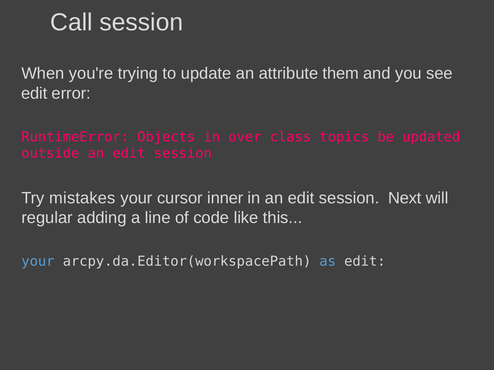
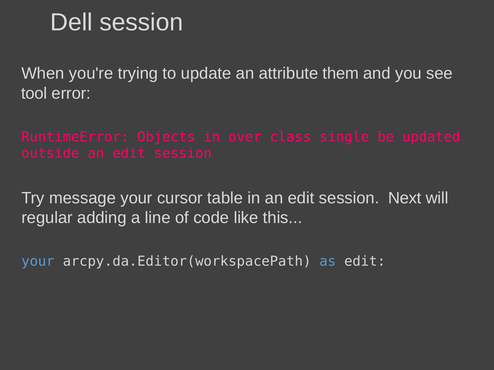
Call: Call -> Dell
edit at (34, 93): edit -> tool
topics: topics -> single
mistakes: mistakes -> message
inner: inner -> table
